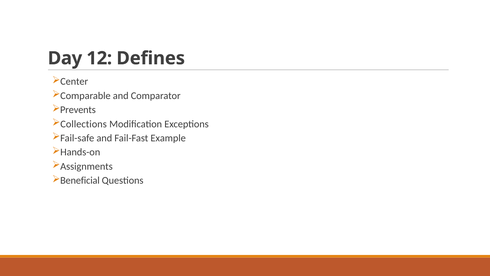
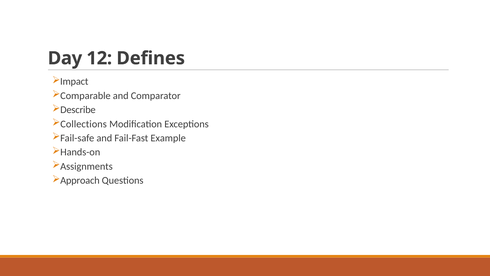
Center: Center -> Impact
Prevents: Prevents -> Describe
Beneficial: Beneficial -> Approach
